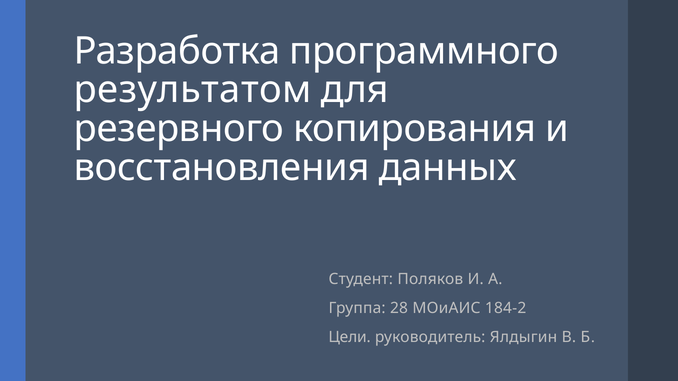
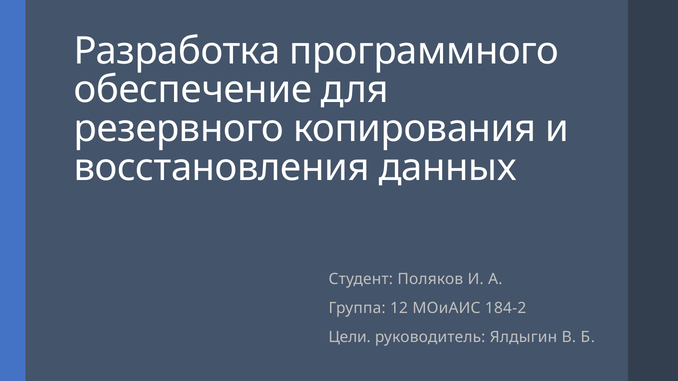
результатом: результатом -> обеспечение
28: 28 -> 12
